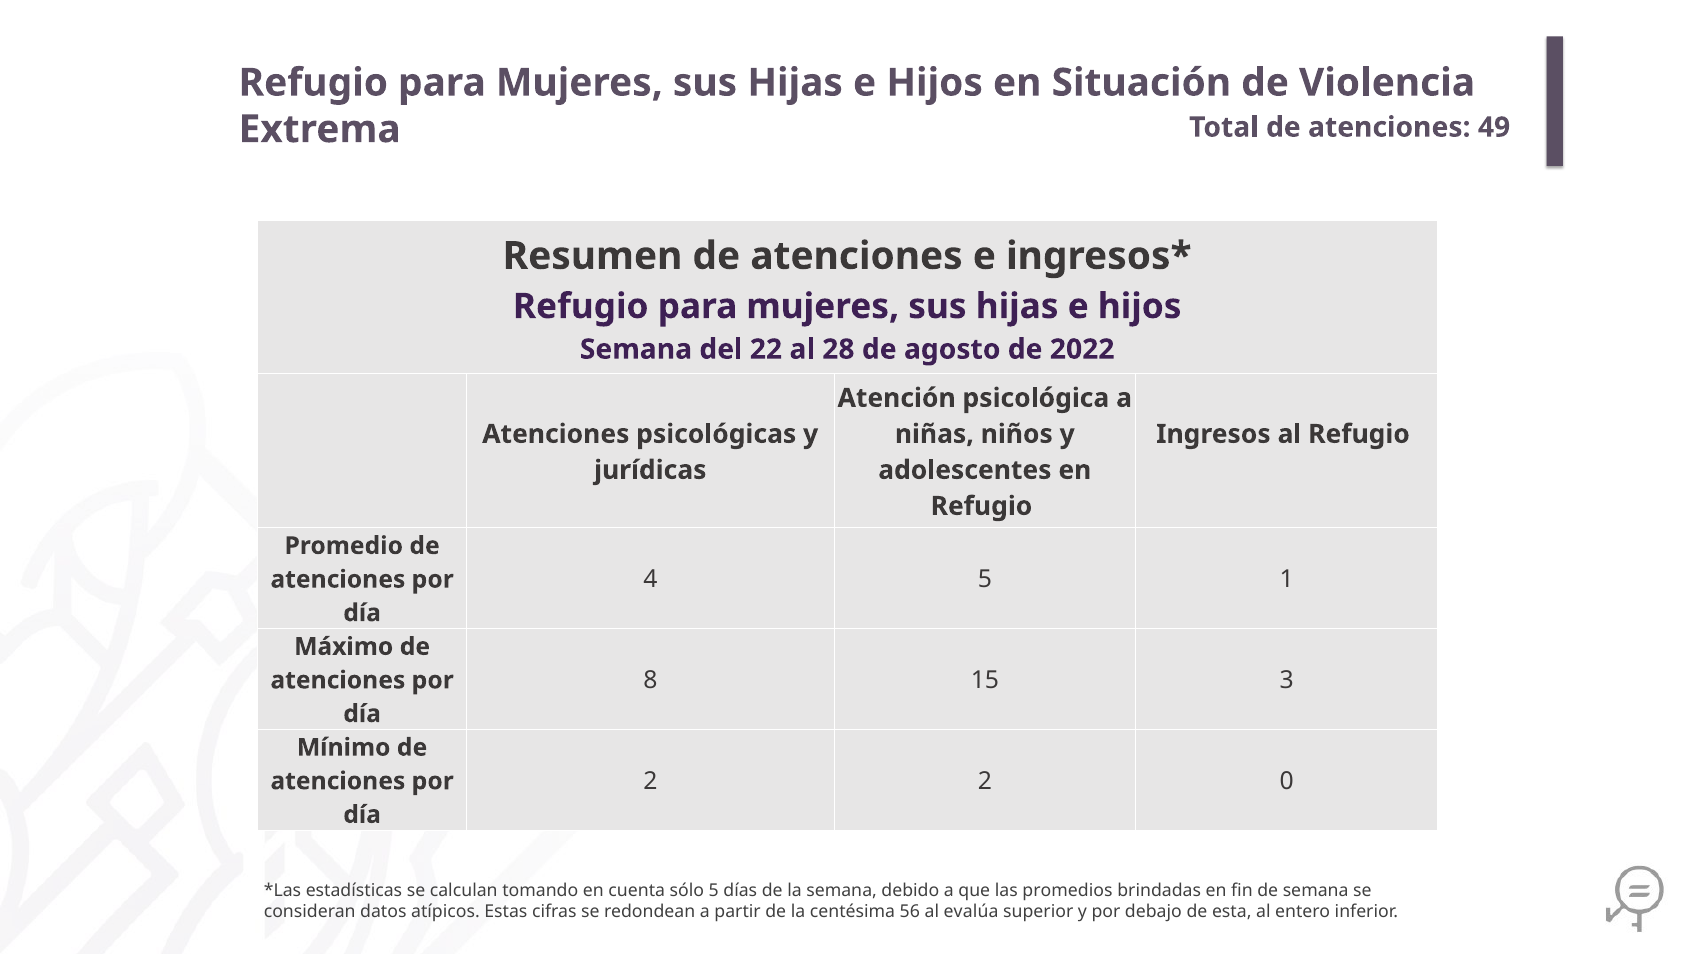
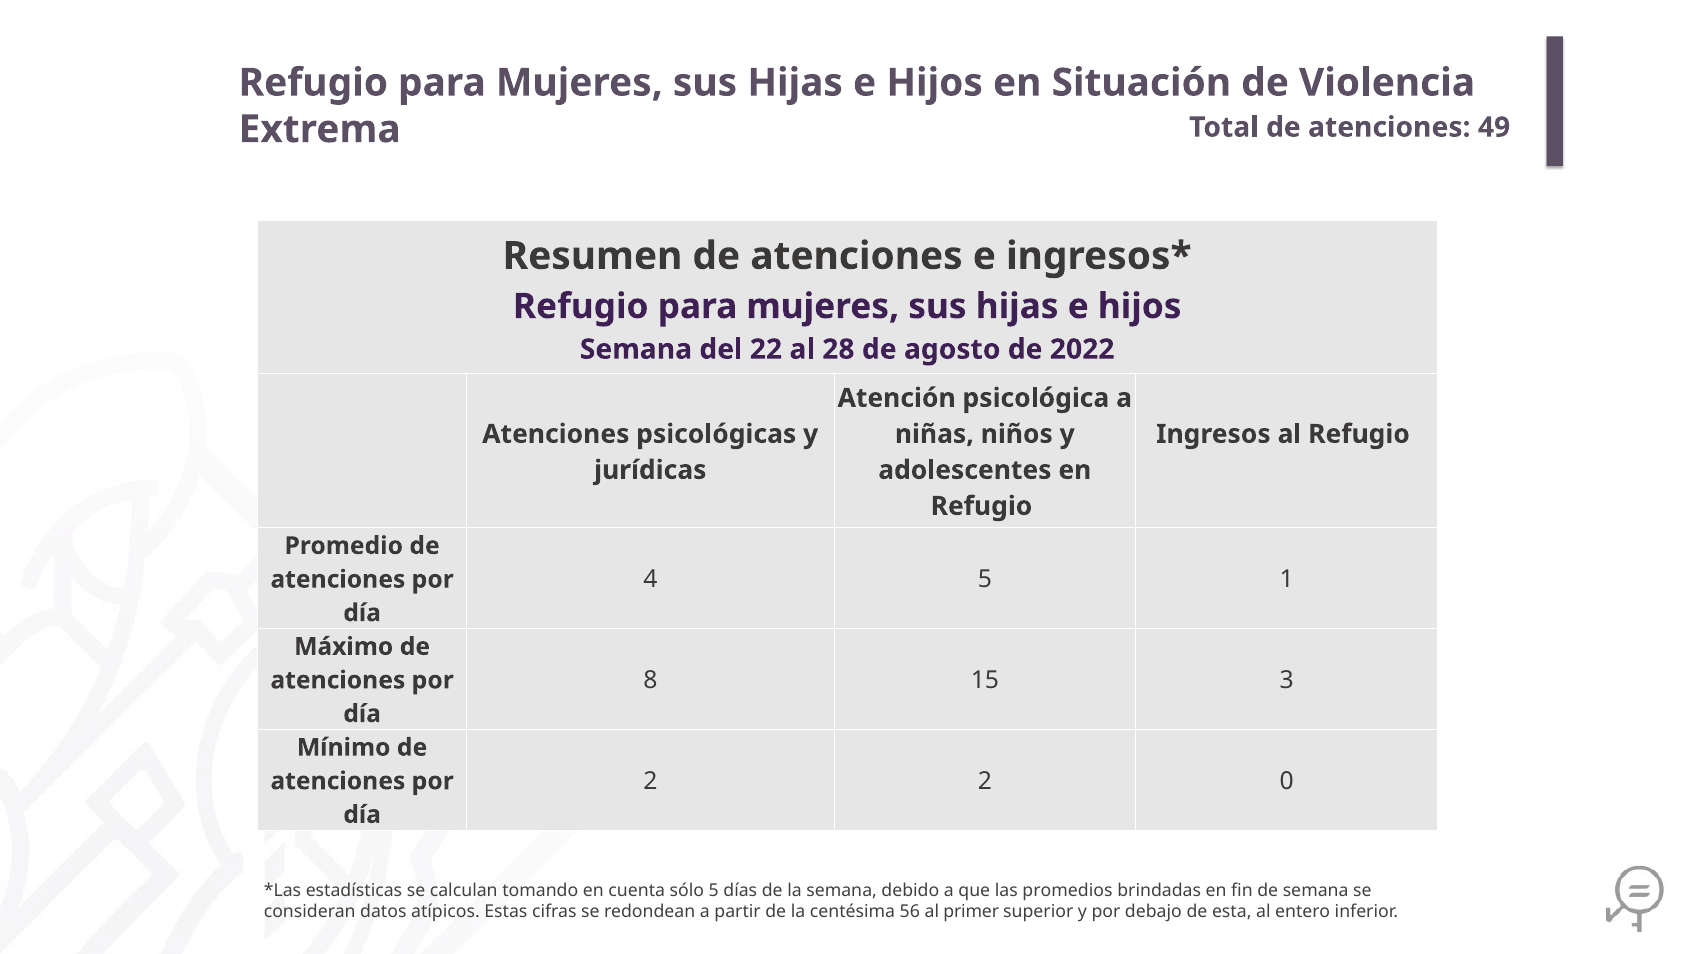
evalúa: evalúa -> primer
